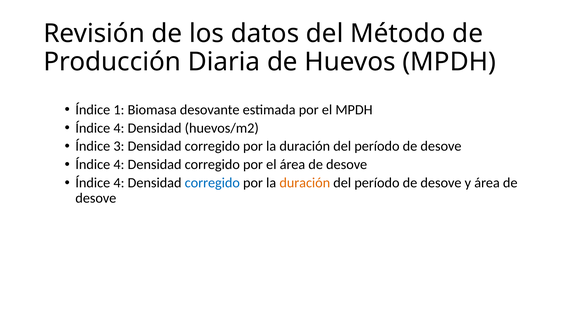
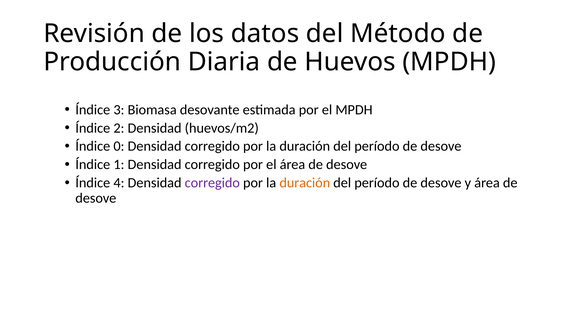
1: 1 -> 3
4 at (119, 128): 4 -> 2
3: 3 -> 0
4 at (119, 165): 4 -> 1
corregido at (212, 183) colour: blue -> purple
